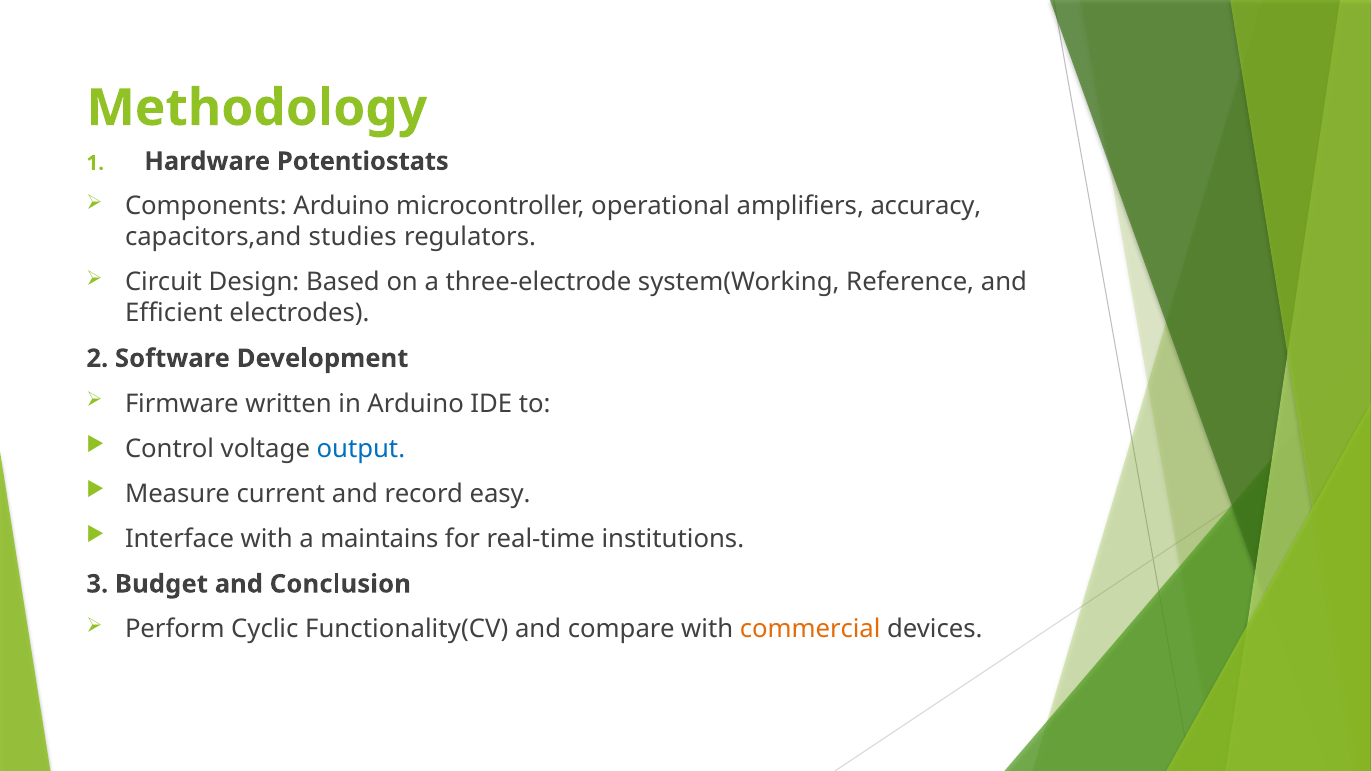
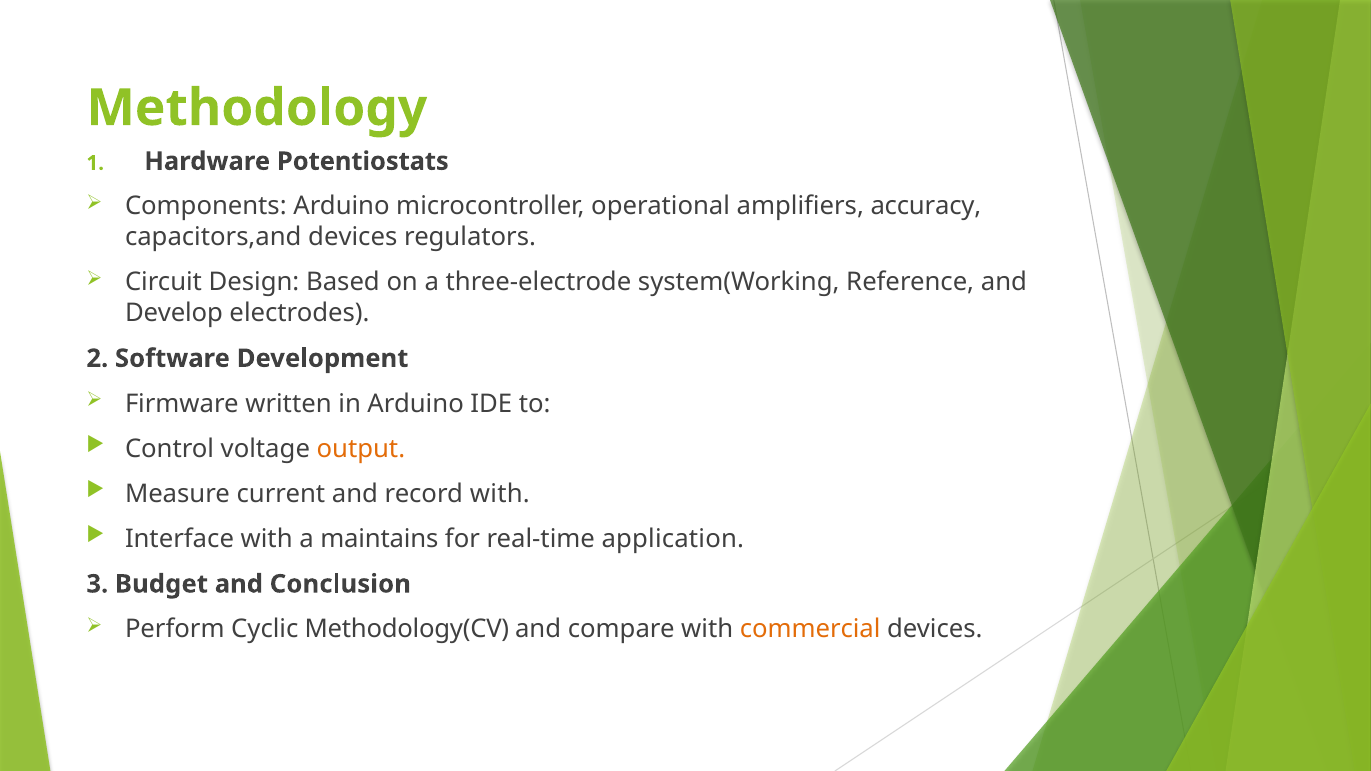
capacitors,and studies: studies -> devices
Efficient: Efficient -> Develop
output colour: blue -> orange
record easy: easy -> with
institutions: institutions -> application
Functionality(CV: Functionality(CV -> Methodology(CV
